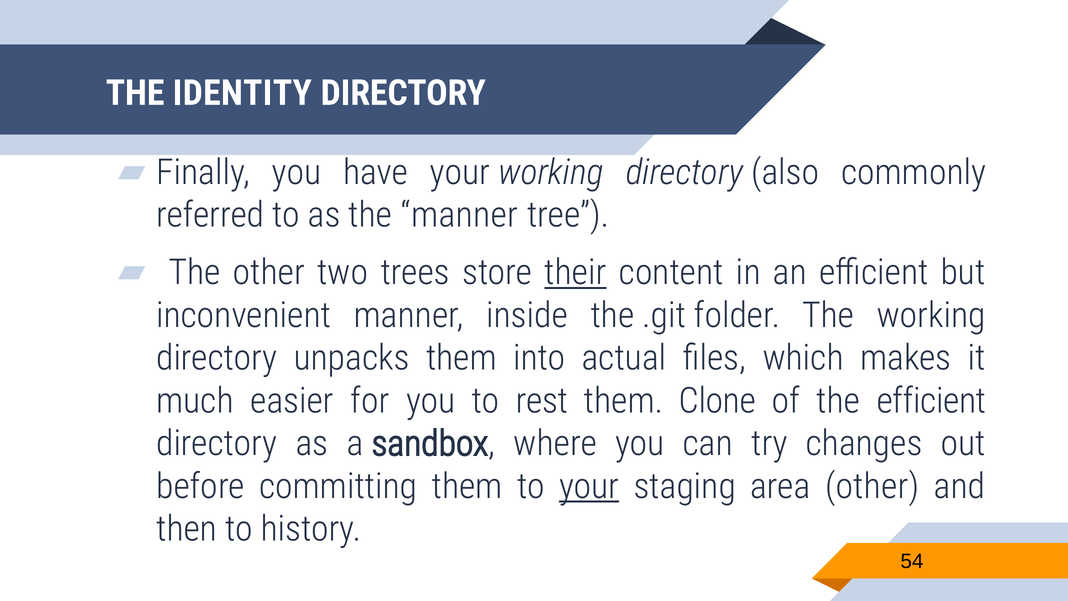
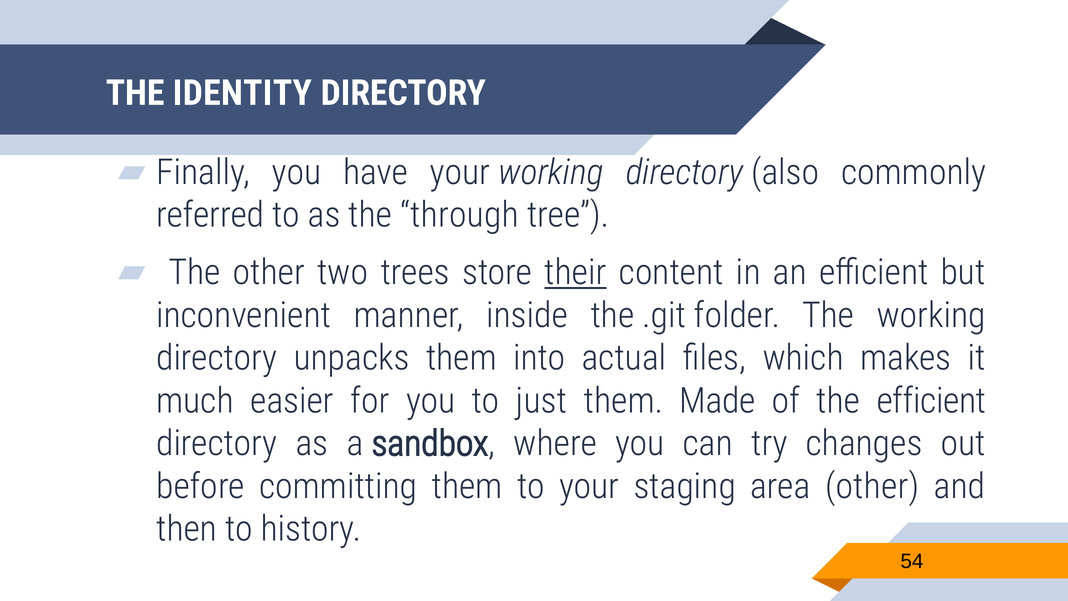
the manner: manner -> through
rest: rest -> just
Clone: Clone -> Made
your at (589, 486) underline: present -> none
